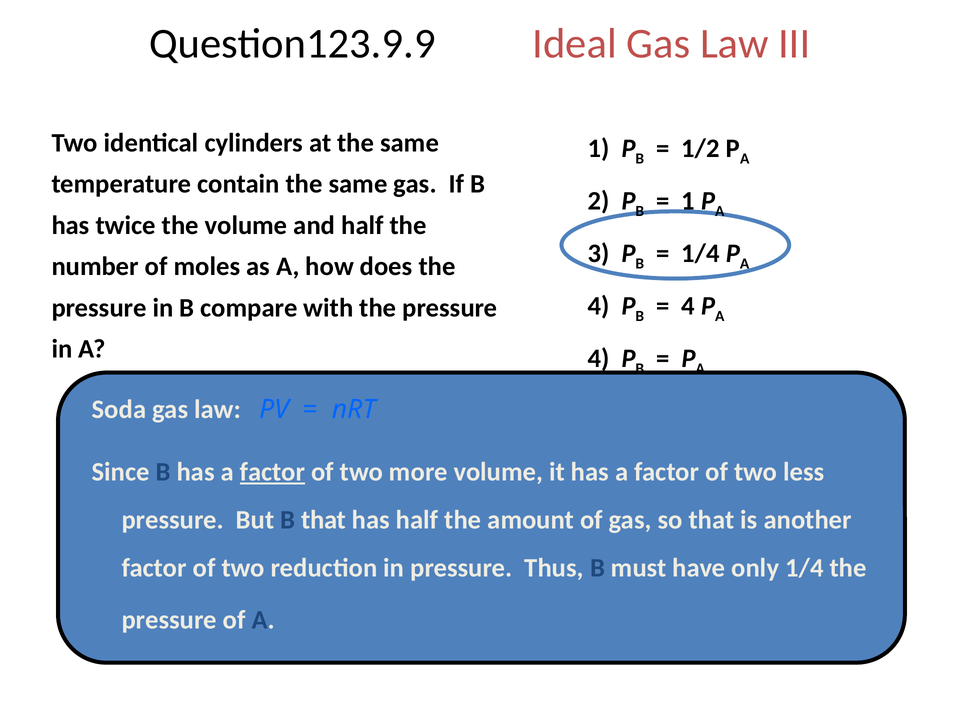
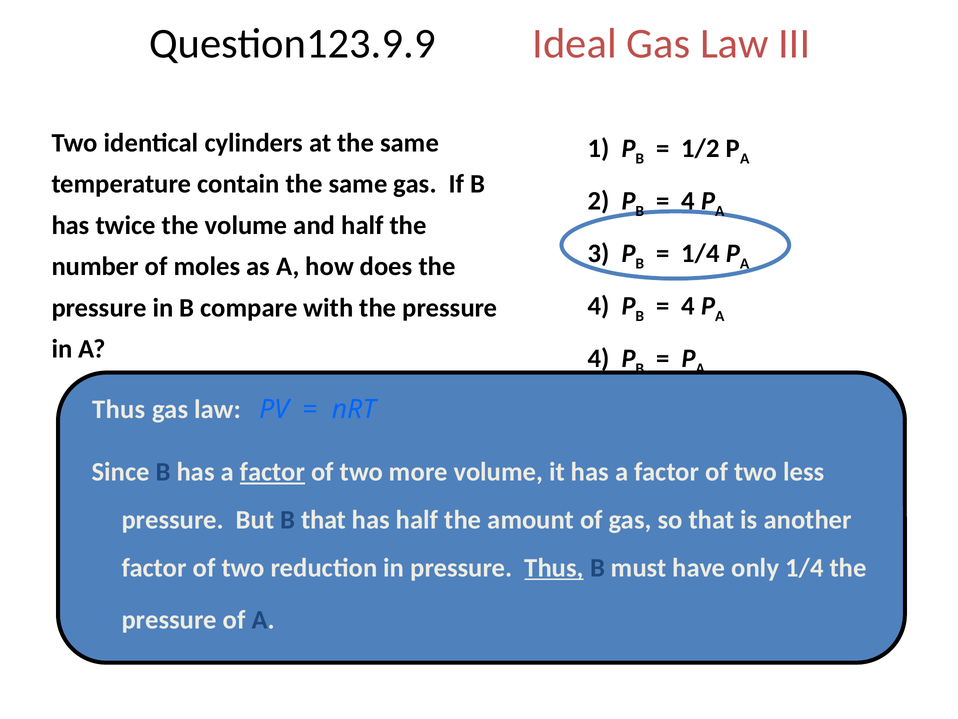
1 at (688, 201): 1 -> 4
Soda at (119, 409): Soda -> Thus
Thus at (554, 567) underline: none -> present
